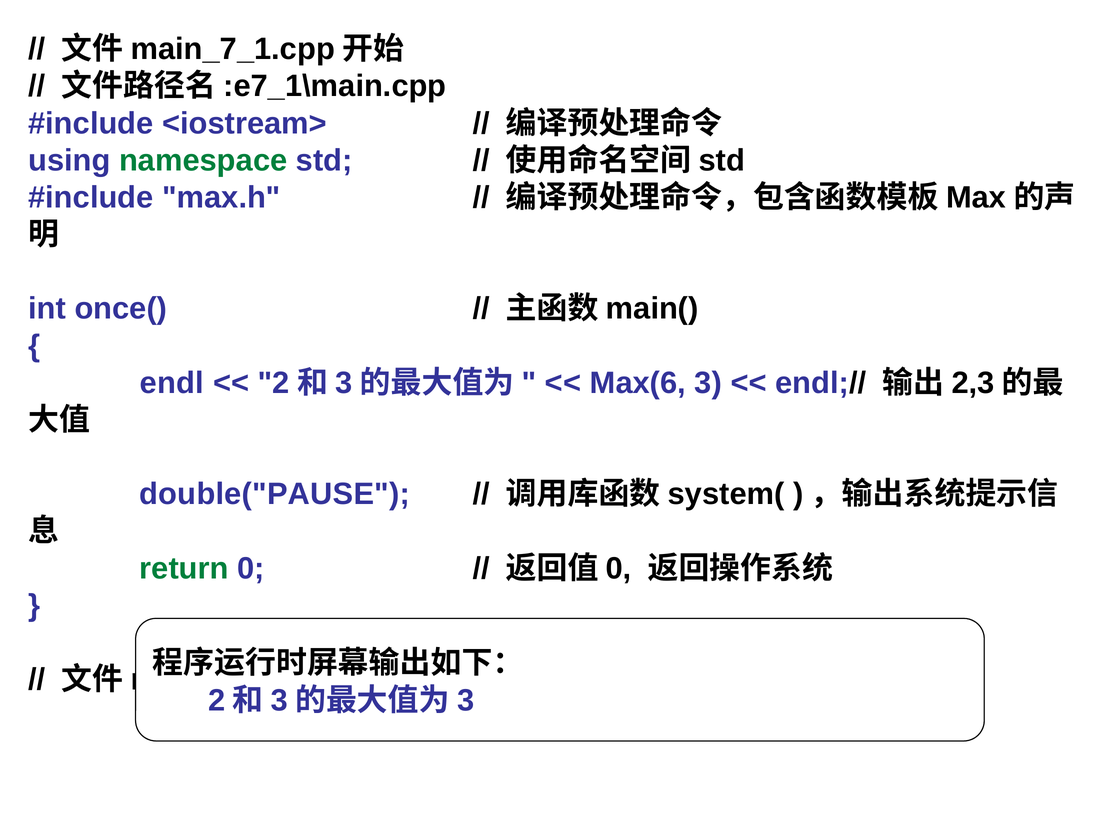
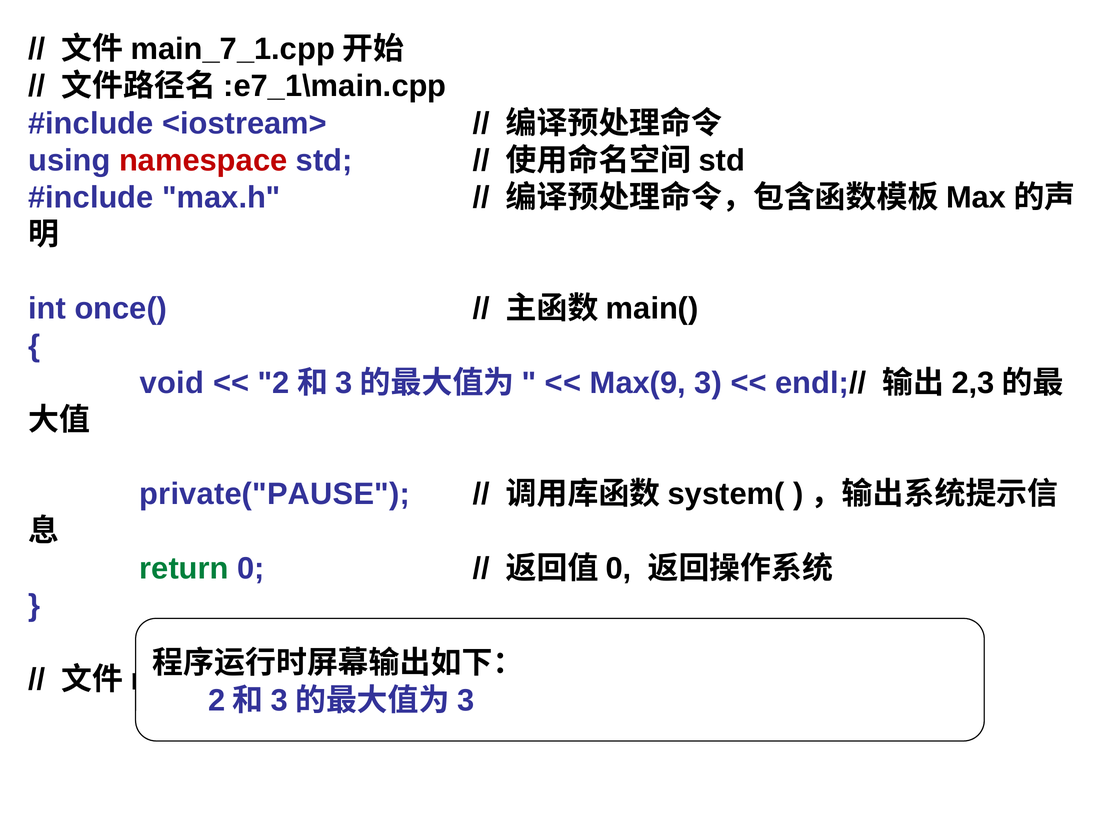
namespace colour: green -> red
endl: endl -> void
Max(6: Max(6 -> Max(9
double("PAUSE: double("PAUSE -> private("PAUSE
